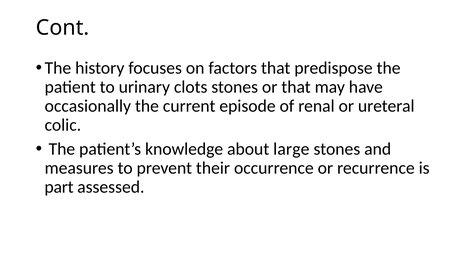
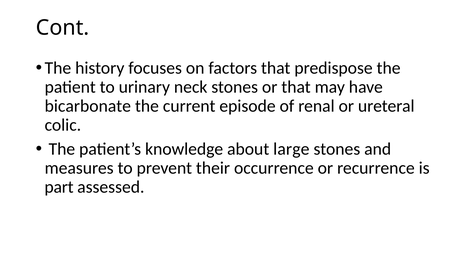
clots: clots -> neck
occasionally: occasionally -> bicarbonate
